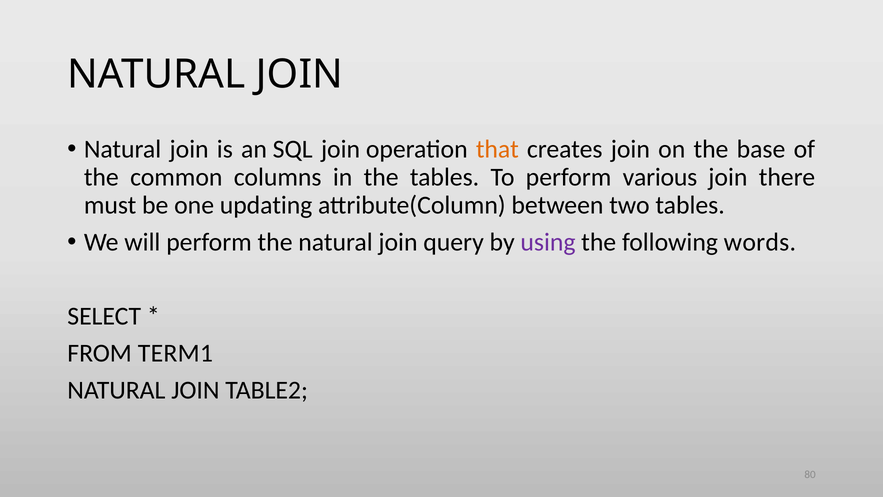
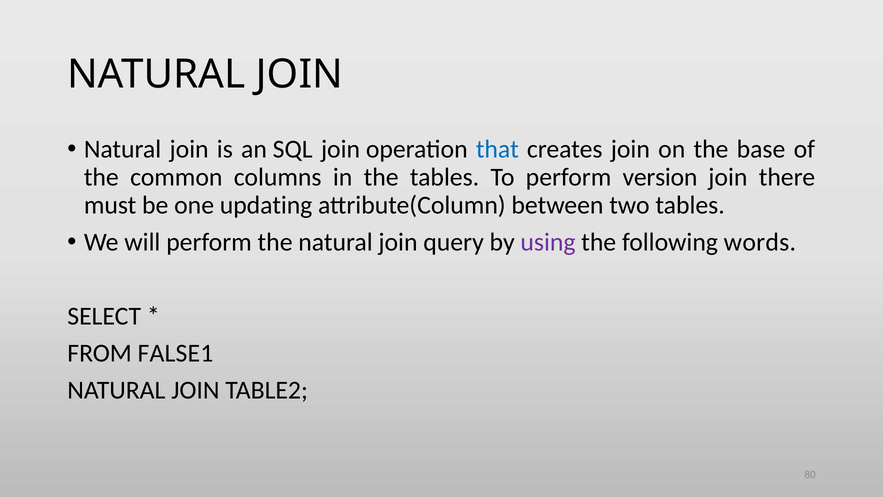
that colour: orange -> blue
various: various -> version
TERM1: TERM1 -> FALSE1
